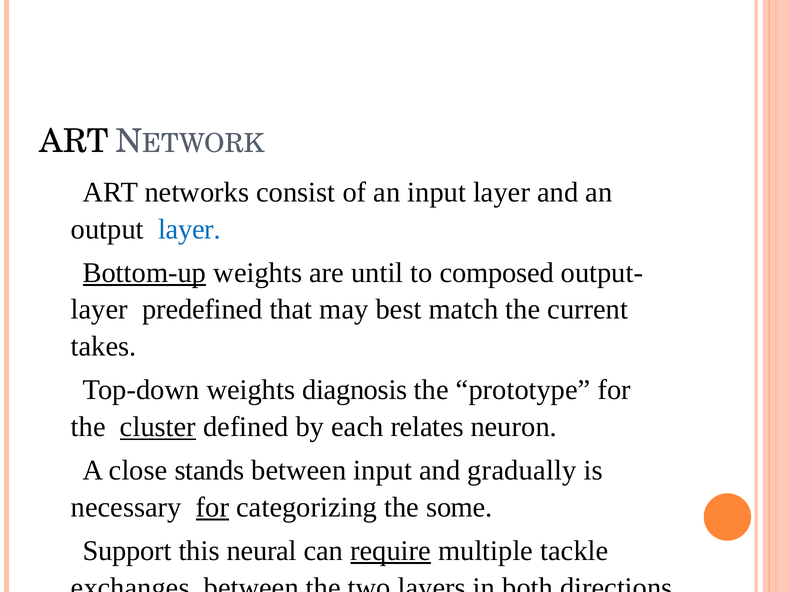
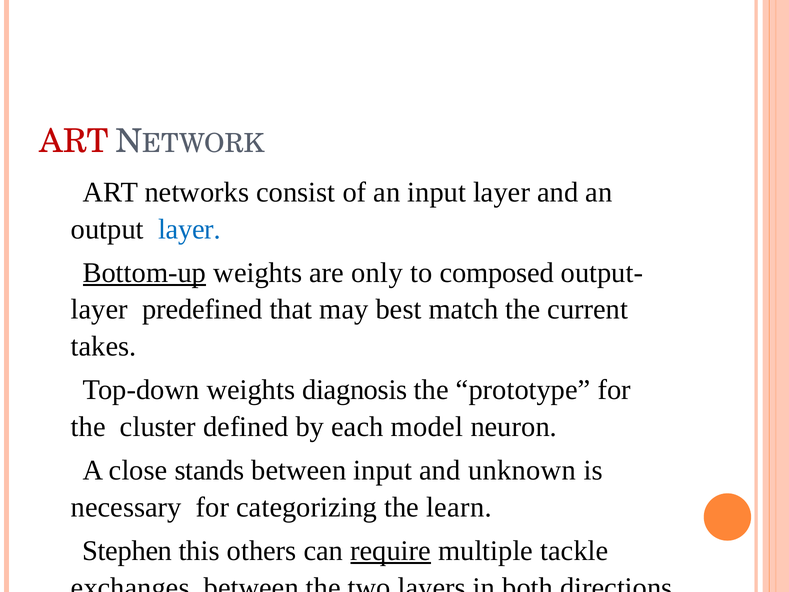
ART at (74, 141) colour: black -> red
are until: until -> only
cluster underline: present -> none
relates: relates -> model
gradually: gradually -> unknown
for at (212, 507) underline: present -> none
some: some -> learn
Support: Support -> Stephen
neural: neural -> others
